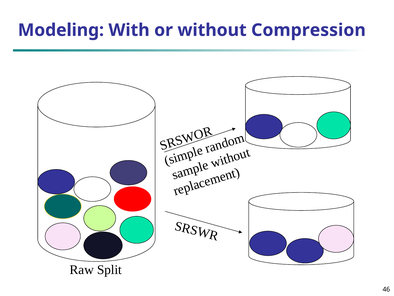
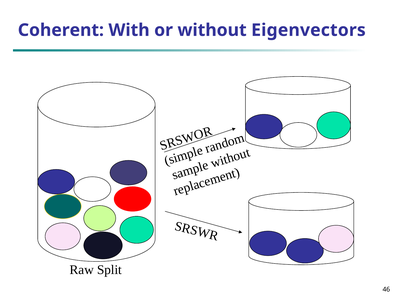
Modeling: Modeling -> Coherent
Compression: Compression -> Eigenvectors
